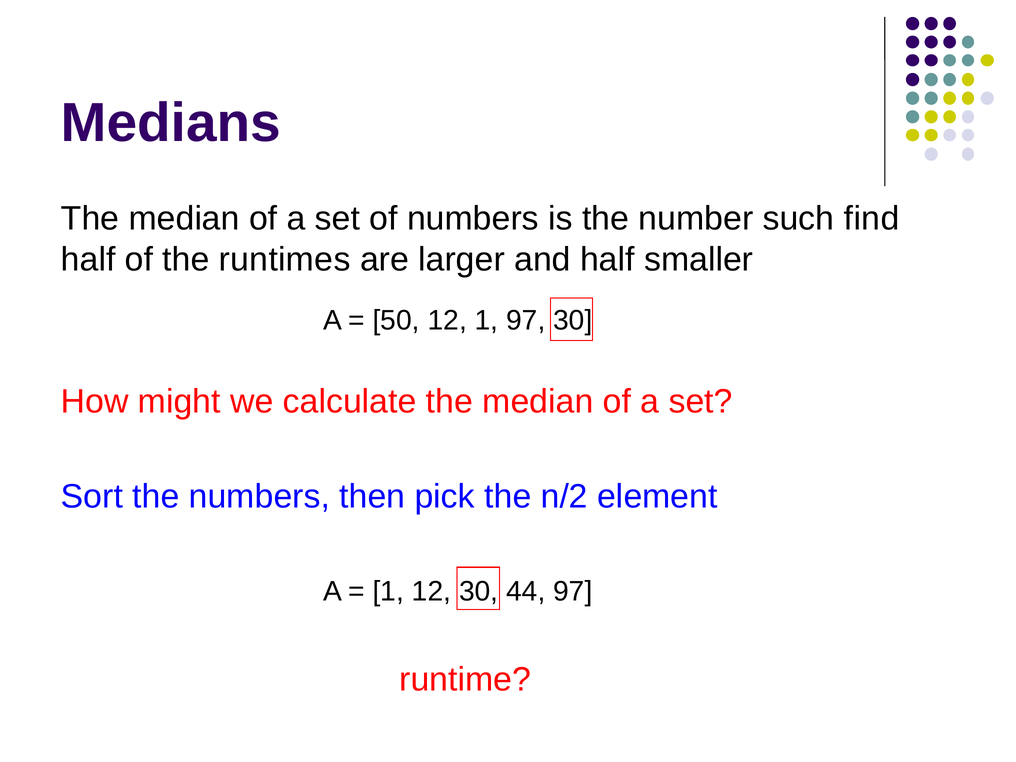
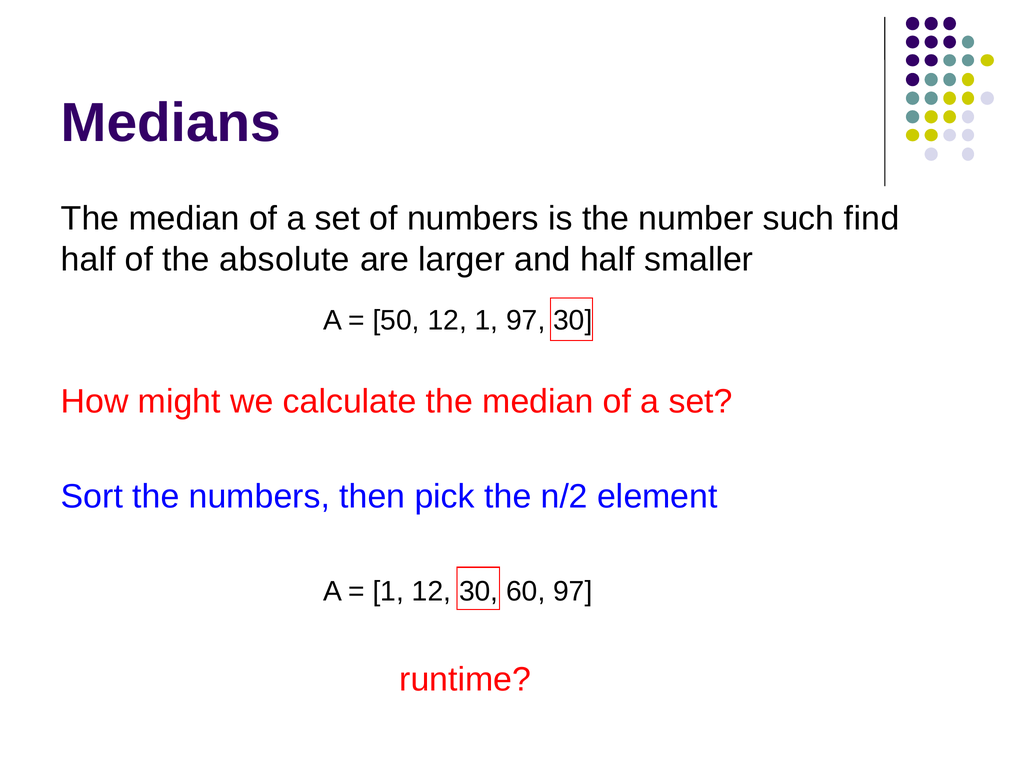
runtimes: runtimes -> absolute
44: 44 -> 60
